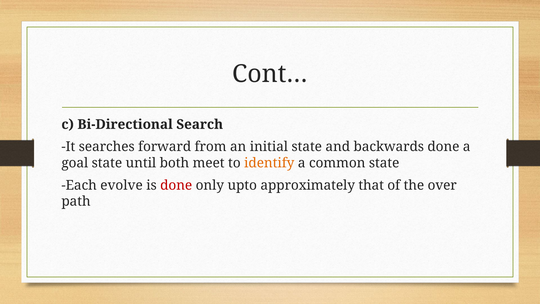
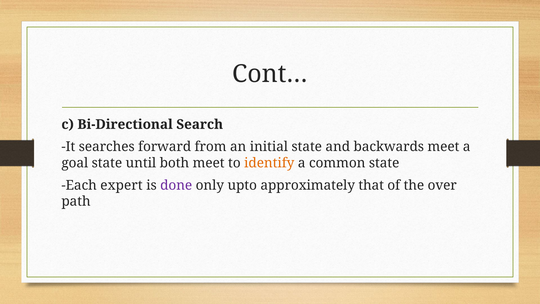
backwards done: done -> meet
evolve: evolve -> expert
done at (176, 185) colour: red -> purple
